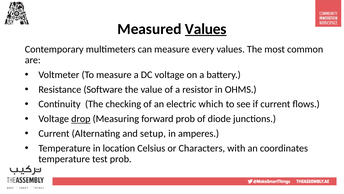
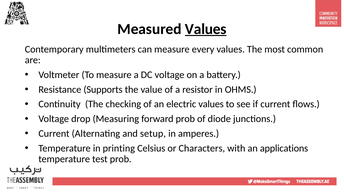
Software: Software -> Supports
electric which: which -> values
drop underline: present -> none
location: location -> printing
coordinates: coordinates -> applications
